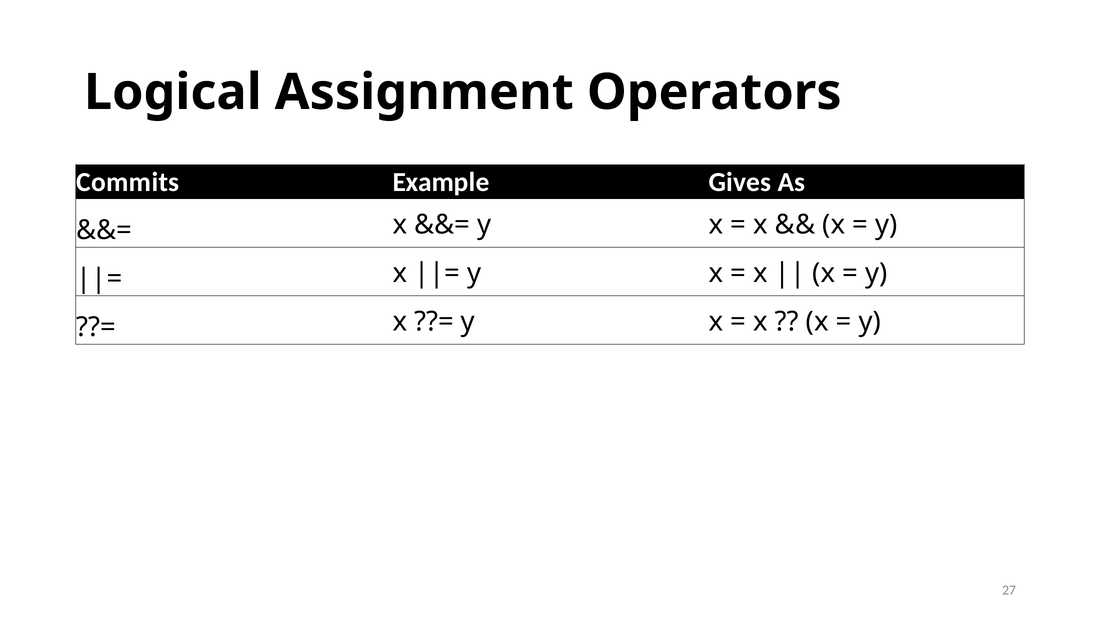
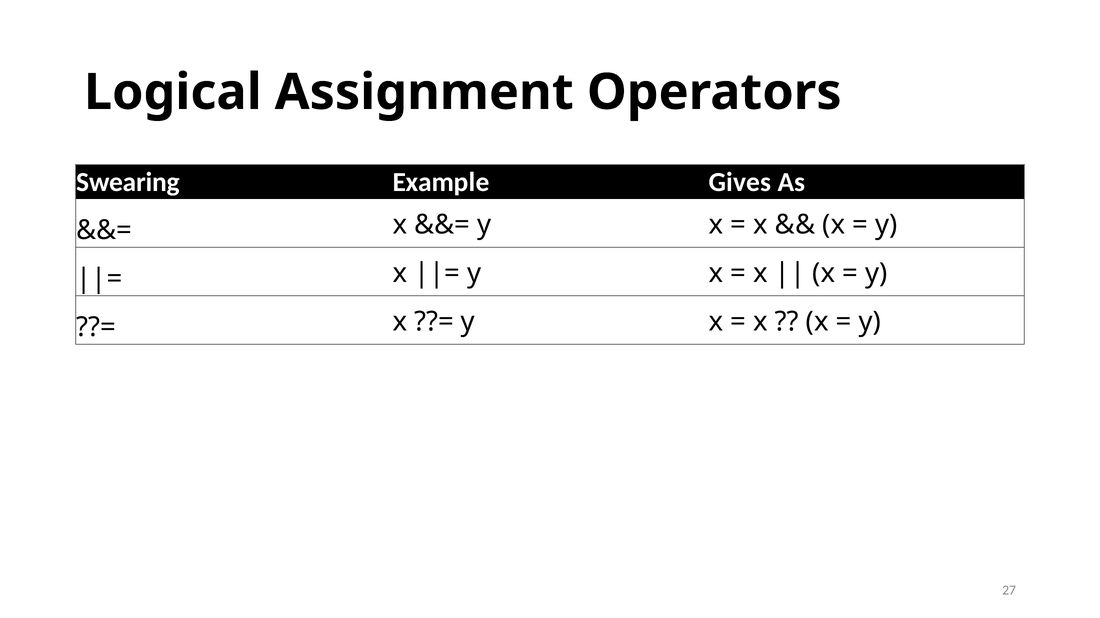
Commits: Commits -> Swearing
